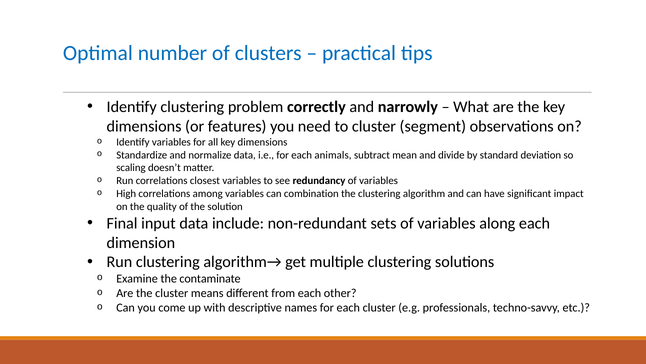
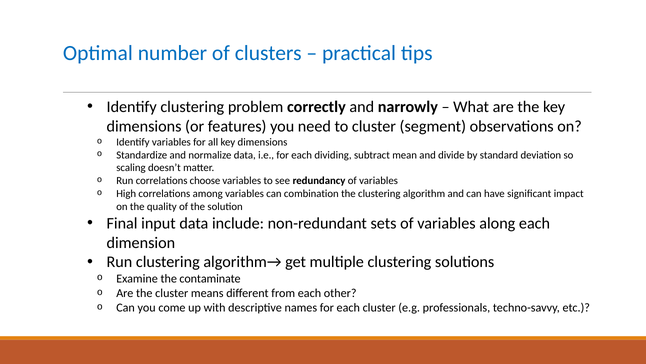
animals: animals -> dividing
closest: closest -> choose
